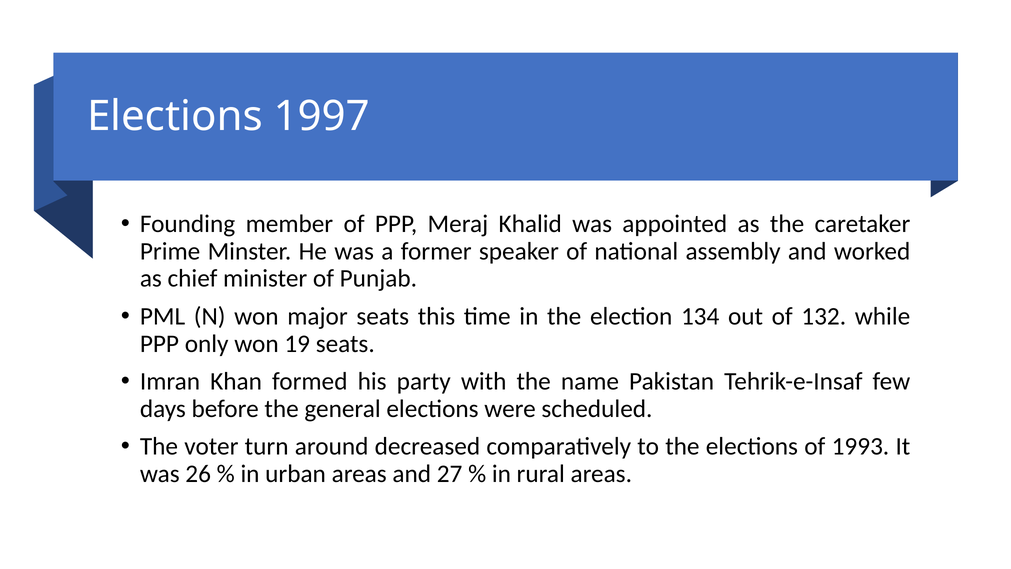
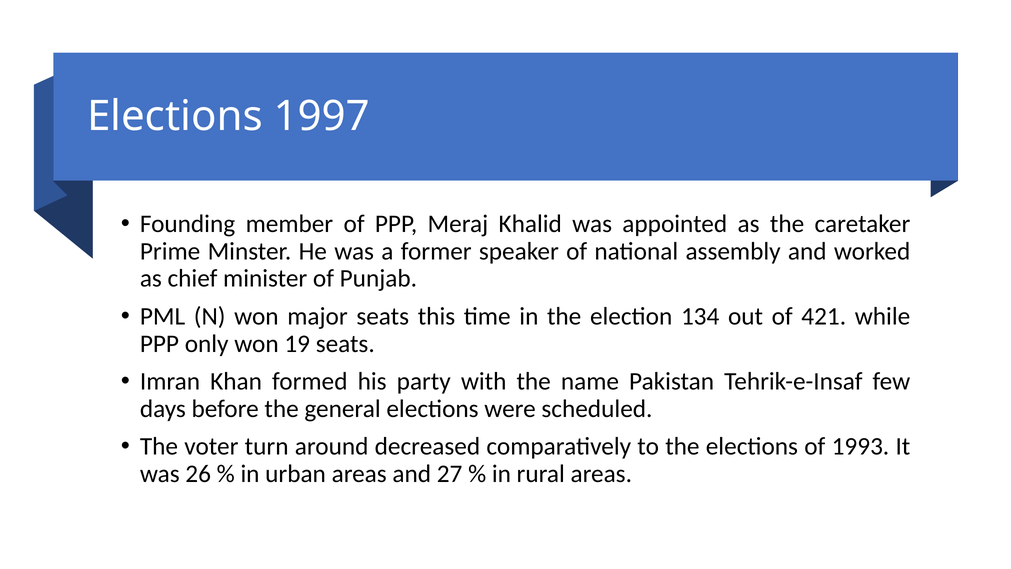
132: 132 -> 421
